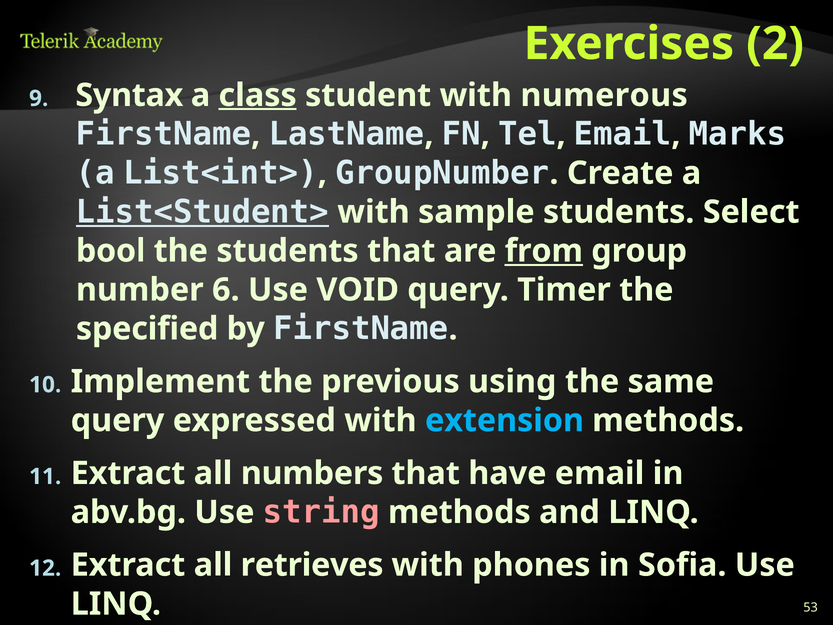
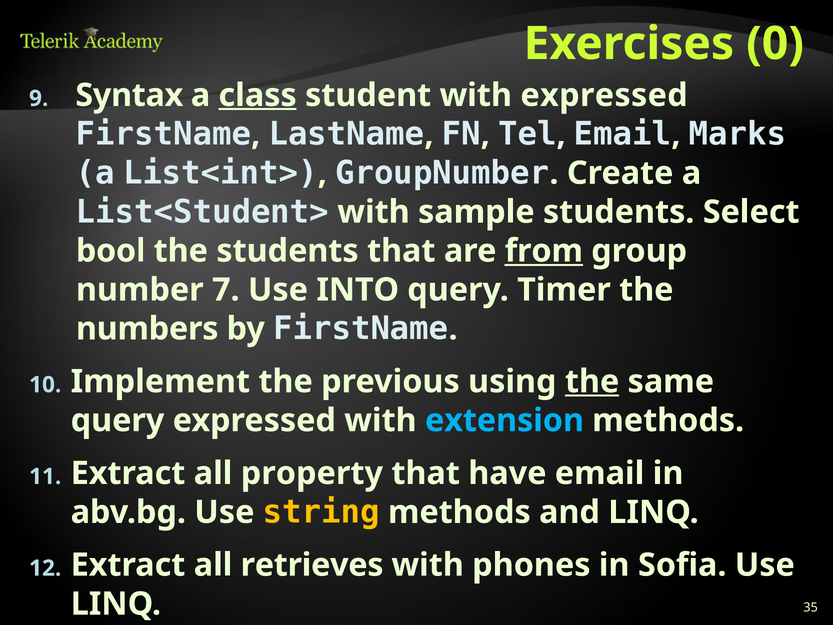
2: 2 -> 0
with numerous: numerous -> expressed
List<Student> underline: present -> none
6: 6 -> 7
VOID: VOID -> INTO
specified: specified -> numbers
the at (592, 381) underline: none -> present
numbers: numbers -> property
string colour: pink -> yellow
53: 53 -> 35
